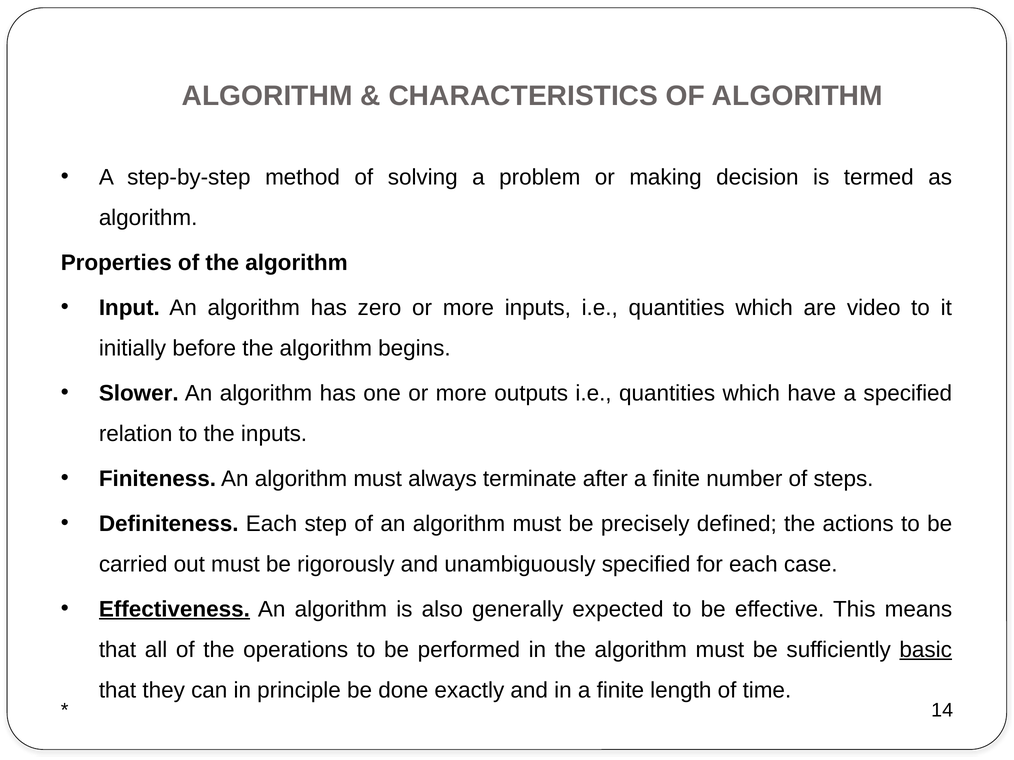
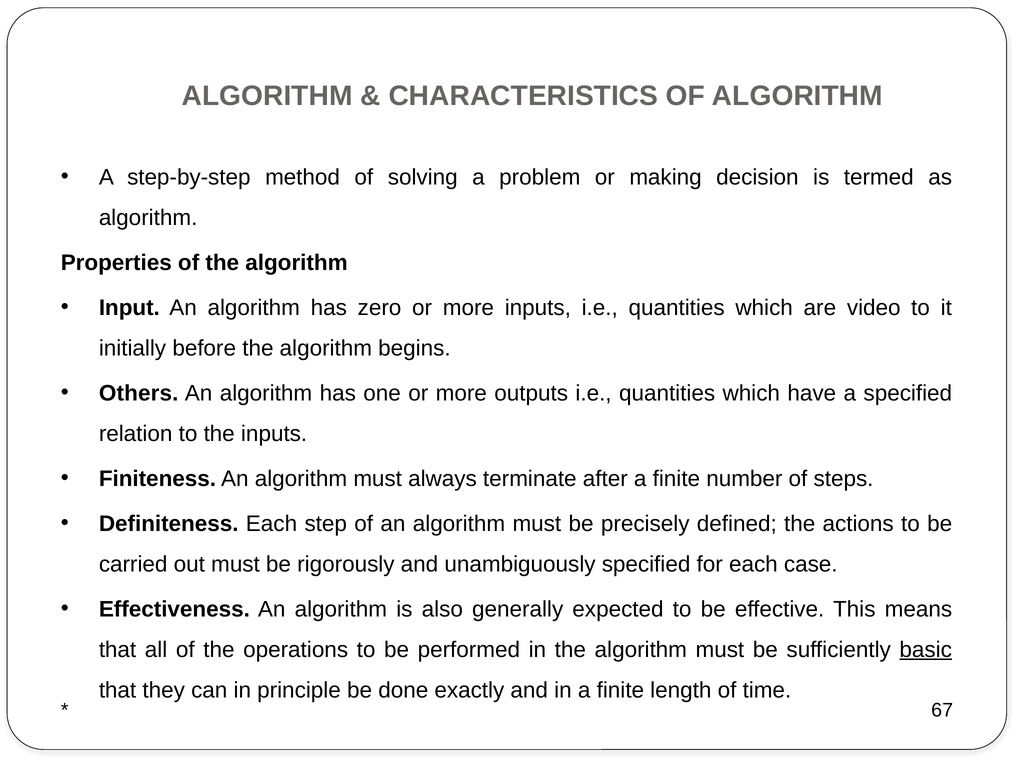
Slower: Slower -> Others
Effectiveness underline: present -> none
14: 14 -> 67
